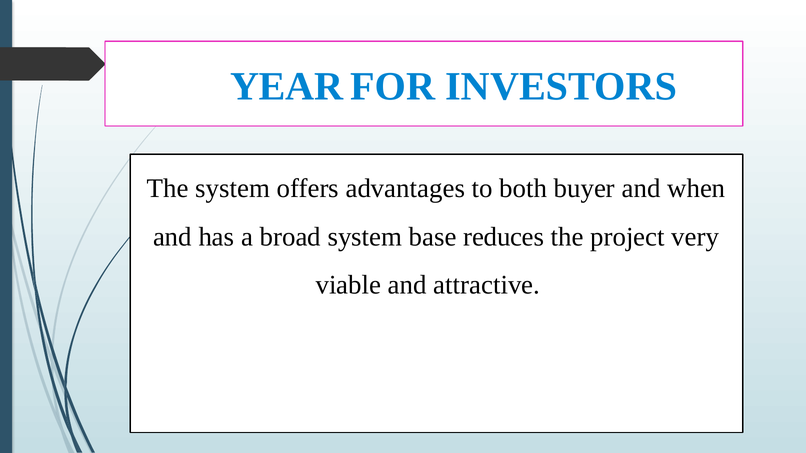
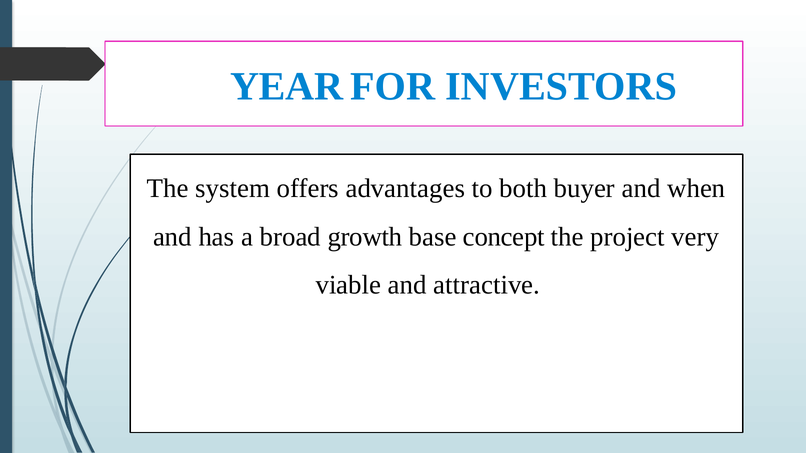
broad system: system -> growth
reduces: reduces -> concept
